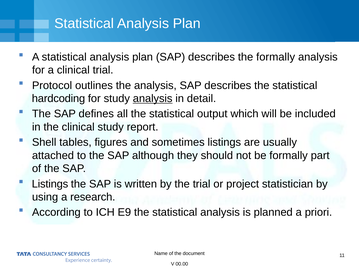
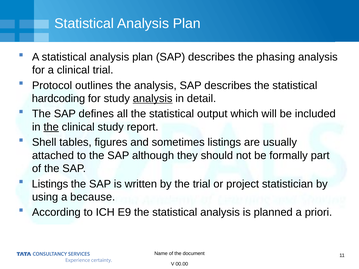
the formally: formally -> phasing
the at (51, 127) underline: none -> present
research: research -> because
